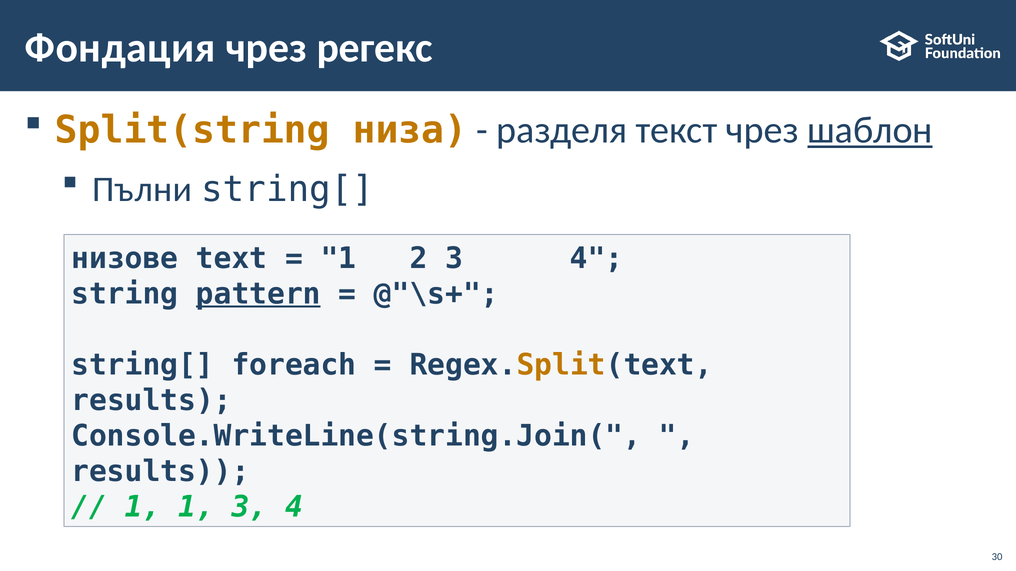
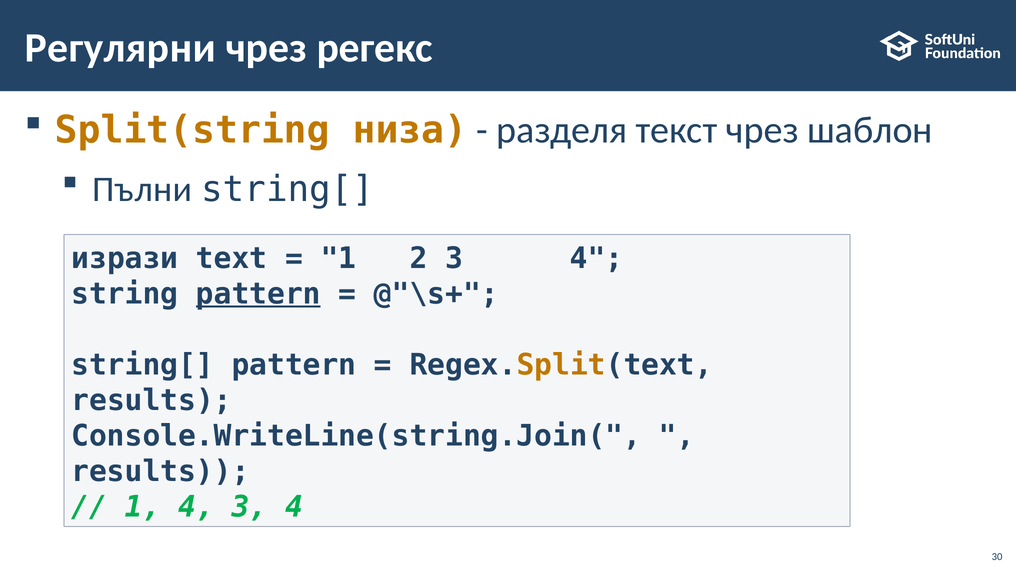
Фондация: Фондация -> Регулярни
шаблон underline: present -> none
низове: низове -> изрази
string[ foreach: foreach -> pattern
1 1: 1 -> 4
